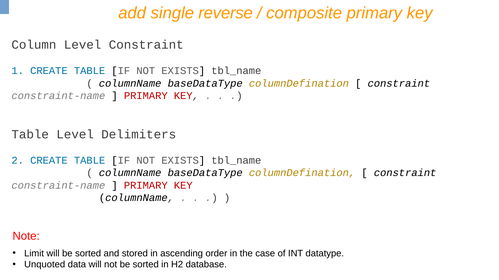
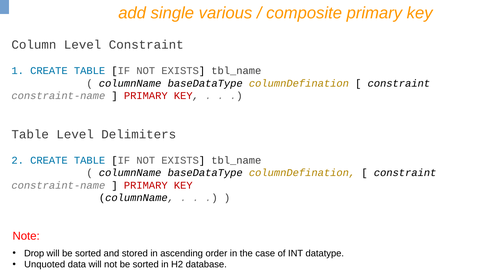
reverse: reverse -> various
Limit: Limit -> Drop
